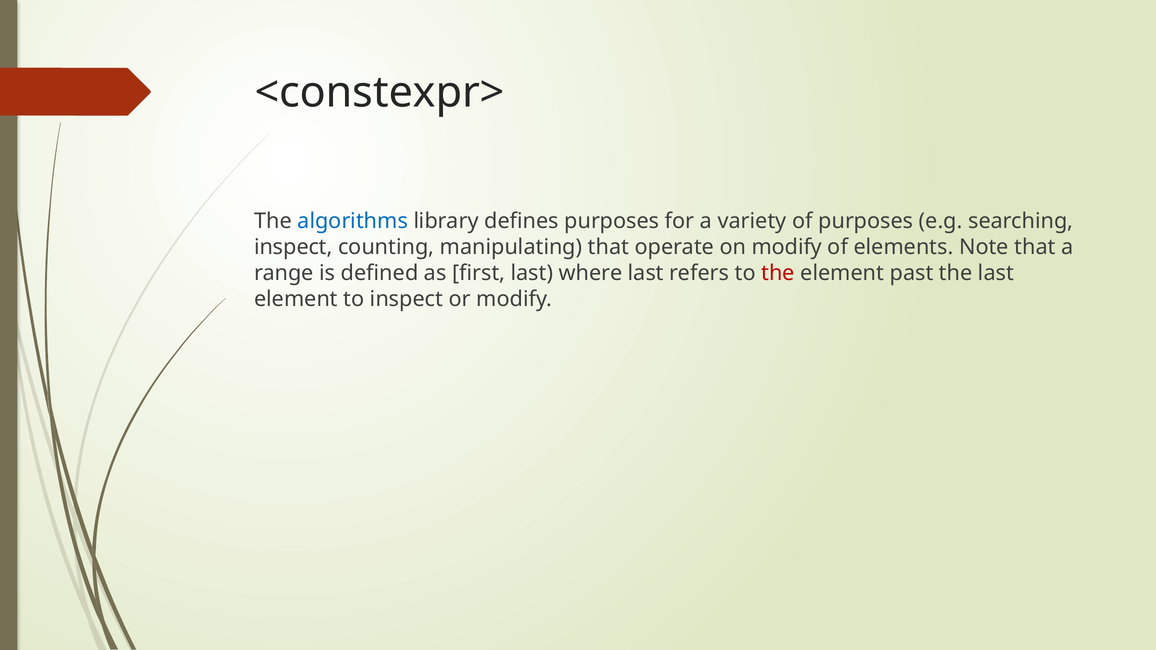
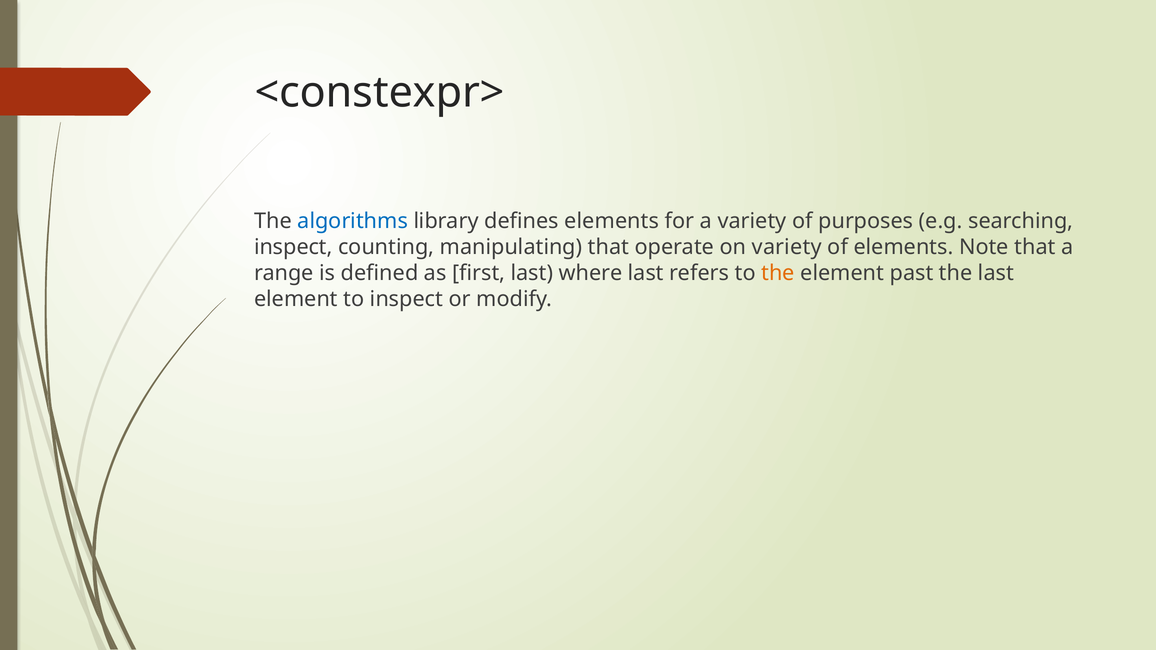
defines purposes: purposes -> elements
on modify: modify -> variety
the at (778, 273) colour: red -> orange
